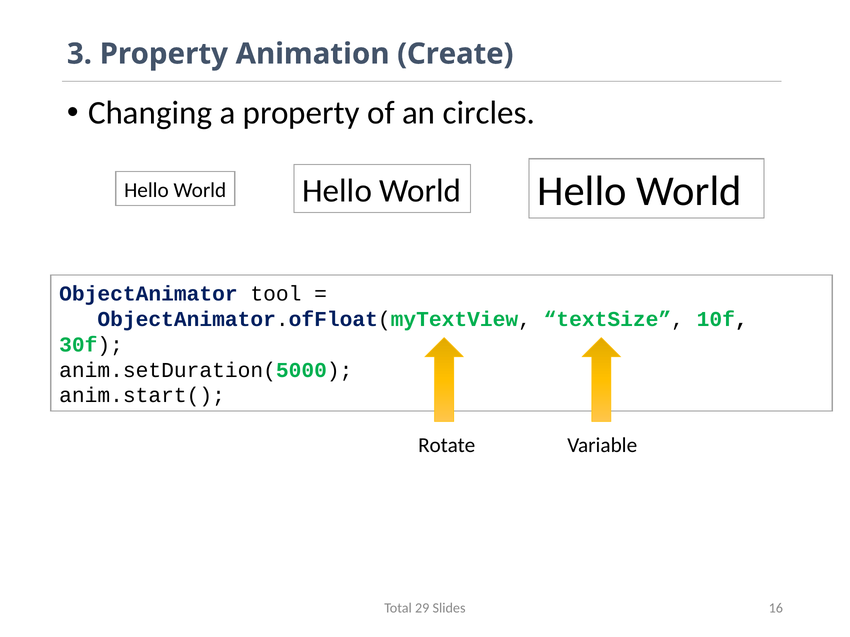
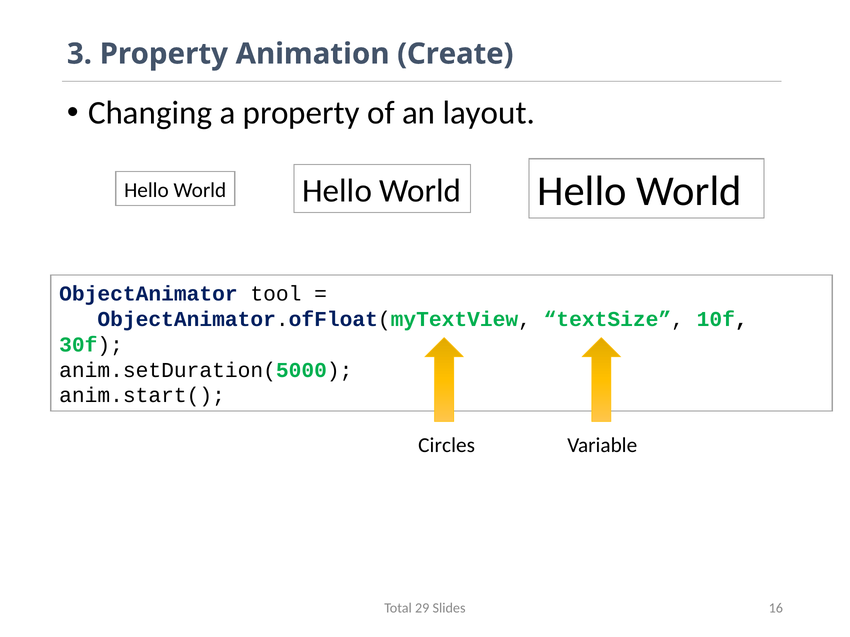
circles: circles -> layout
Rotate: Rotate -> Circles
